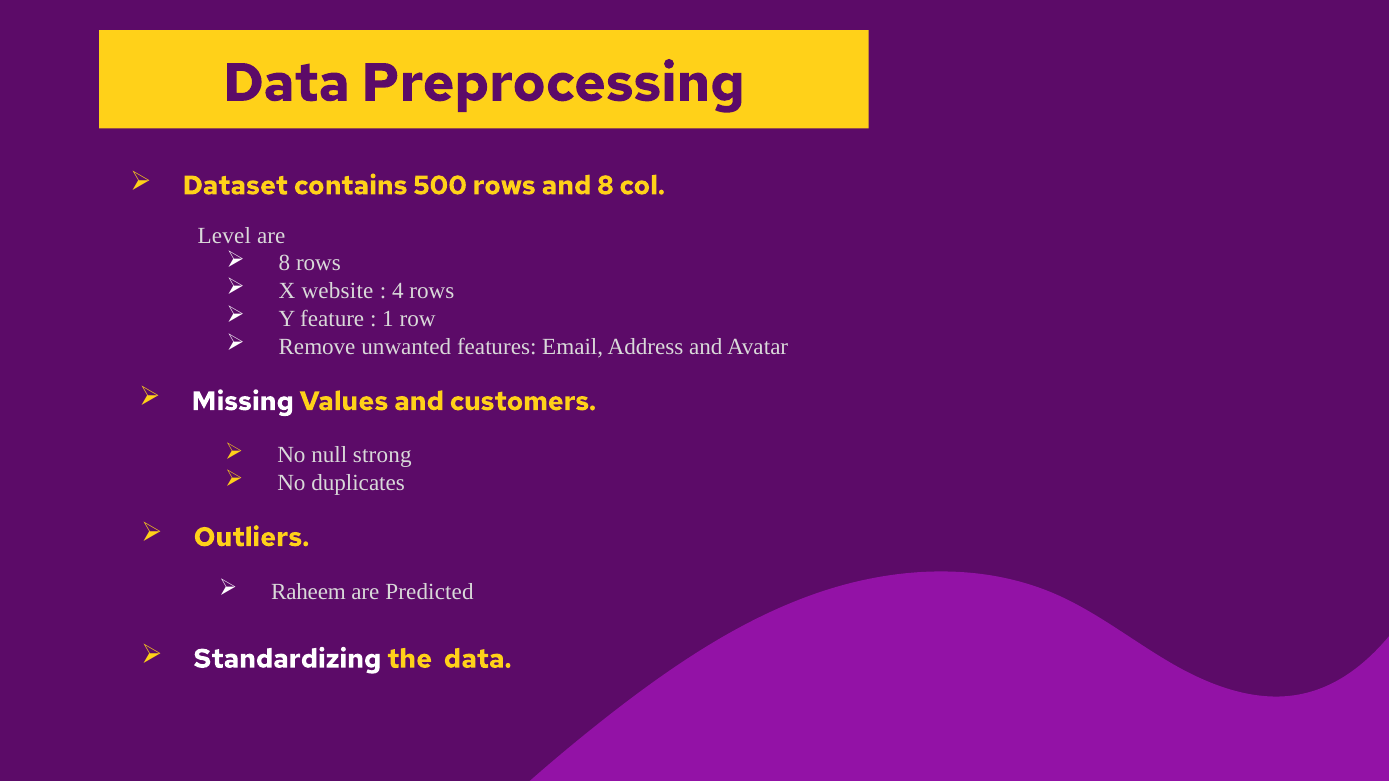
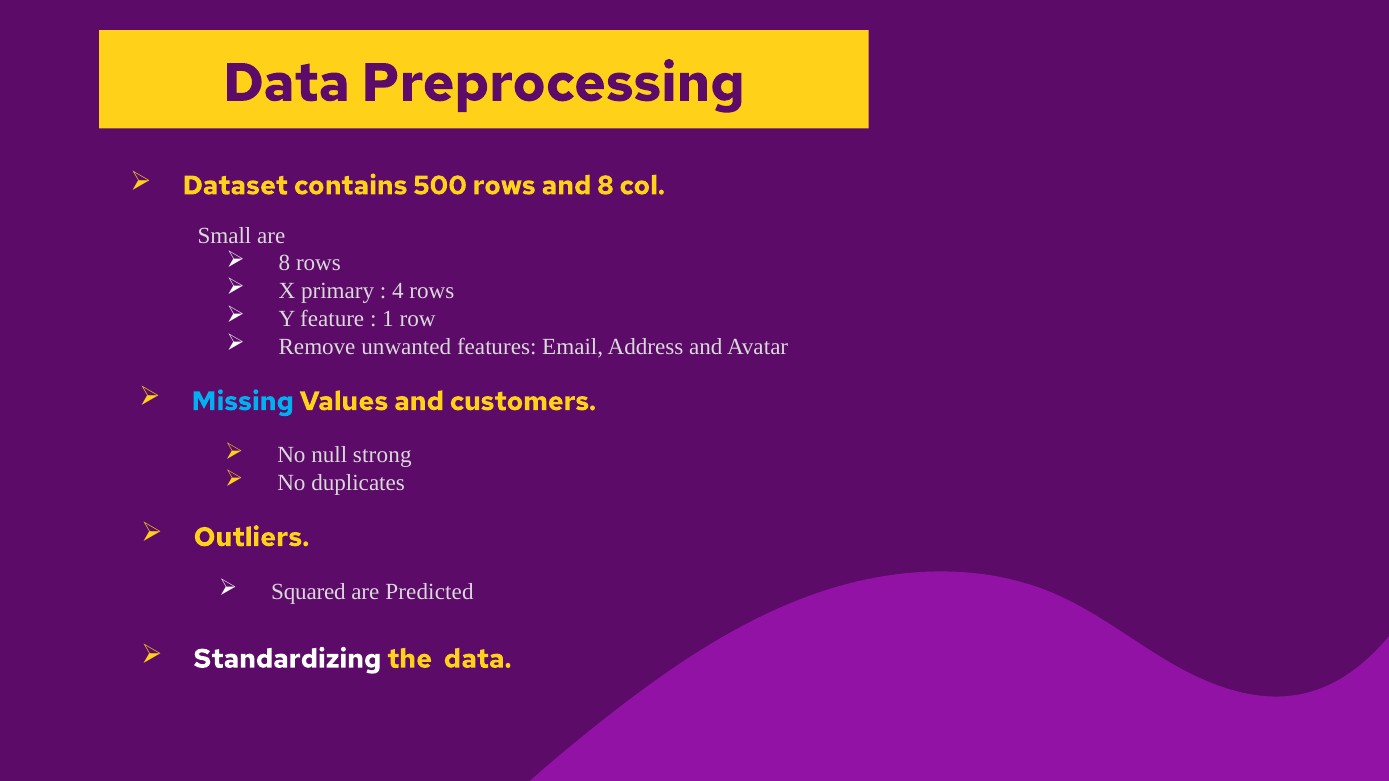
Level: Level -> Small
website: website -> primary
Missing colour: white -> light blue
Raheem: Raheem -> Squared
